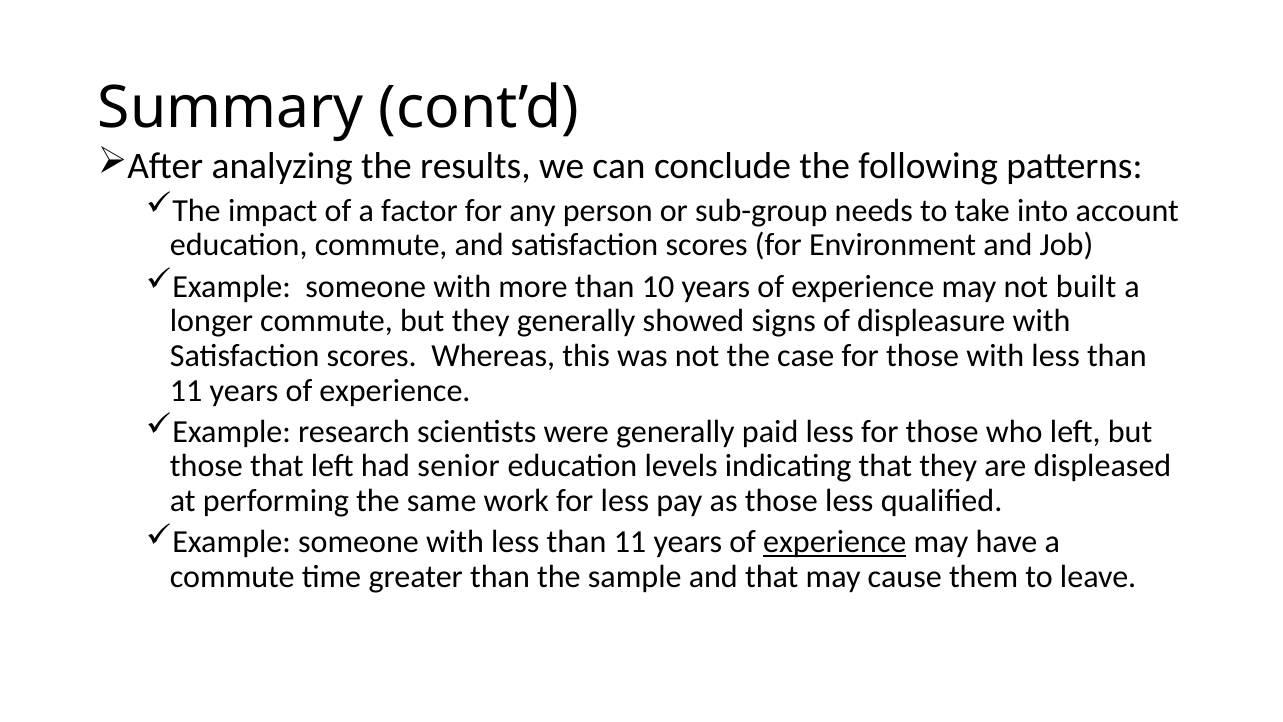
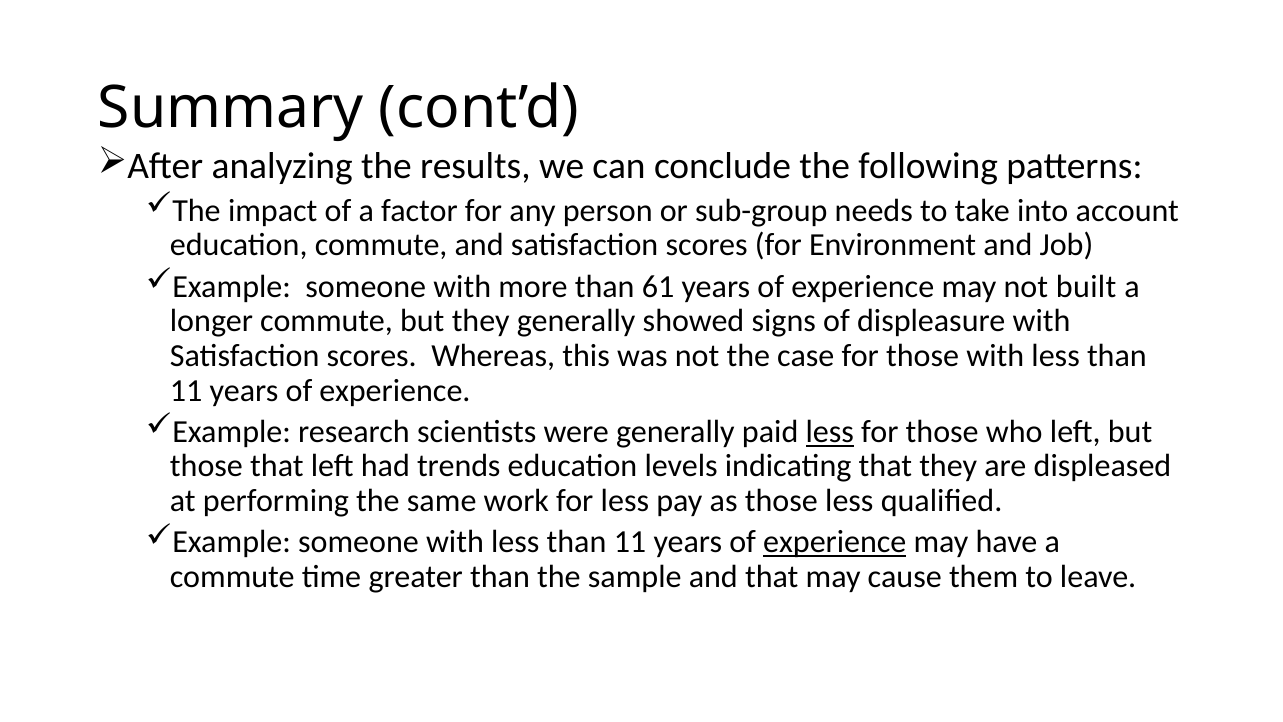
10: 10 -> 61
less at (830, 432) underline: none -> present
senior: senior -> trends
